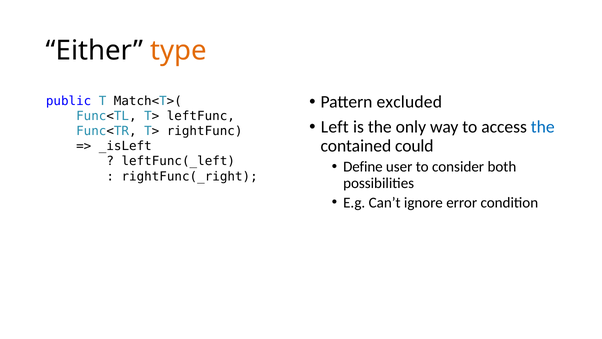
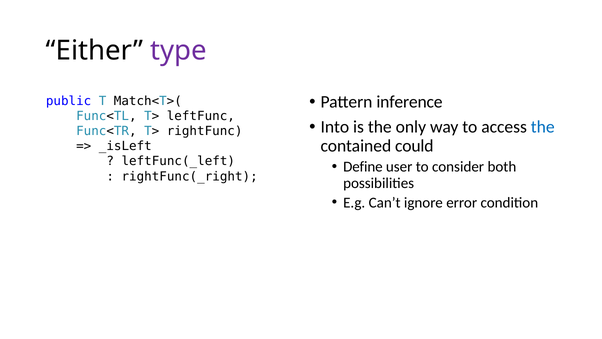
type colour: orange -> purple
excluded: excluded -> inference
Left: Left -> Into
